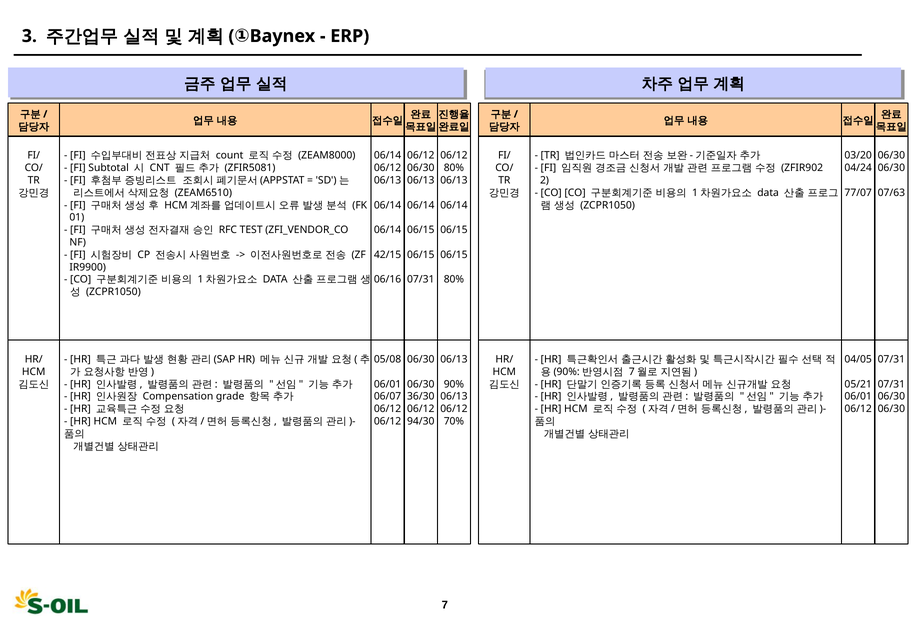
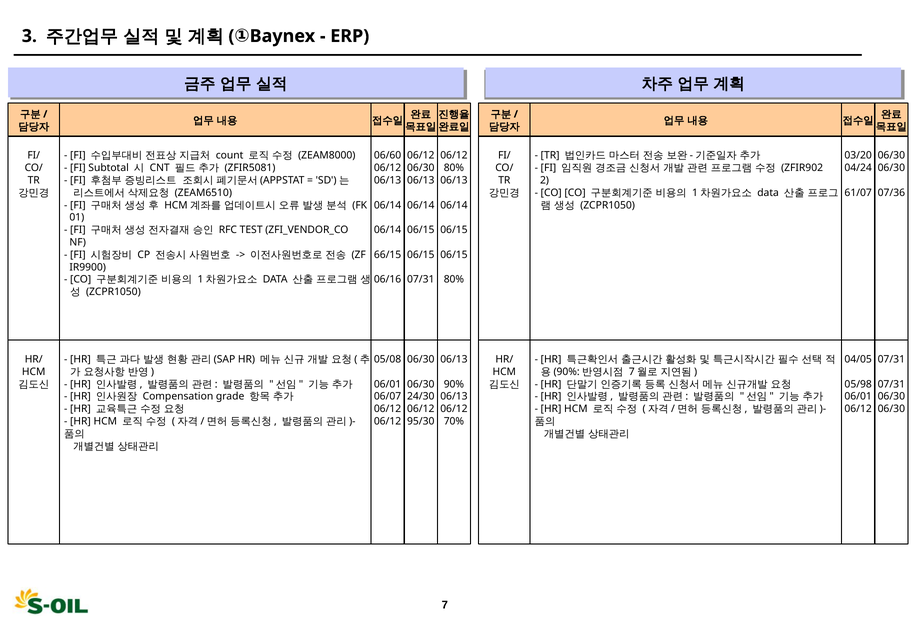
06/14 at (388, 156): 06/14 -> 06/60
77/07: 77/07 -> 61/07
07/63: 07/63 -> 07/36
42/15: 42/15 -> 66/15
05/21: 05/21 -> 05/98
36/30: 36/30 -> 24/30
94/30: 94/30 -> 95/30
